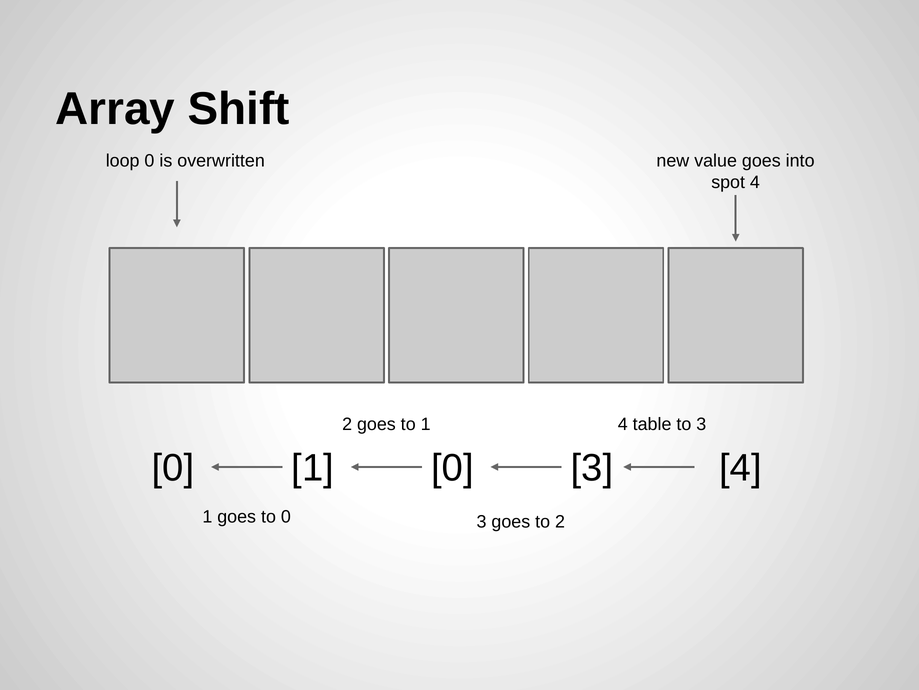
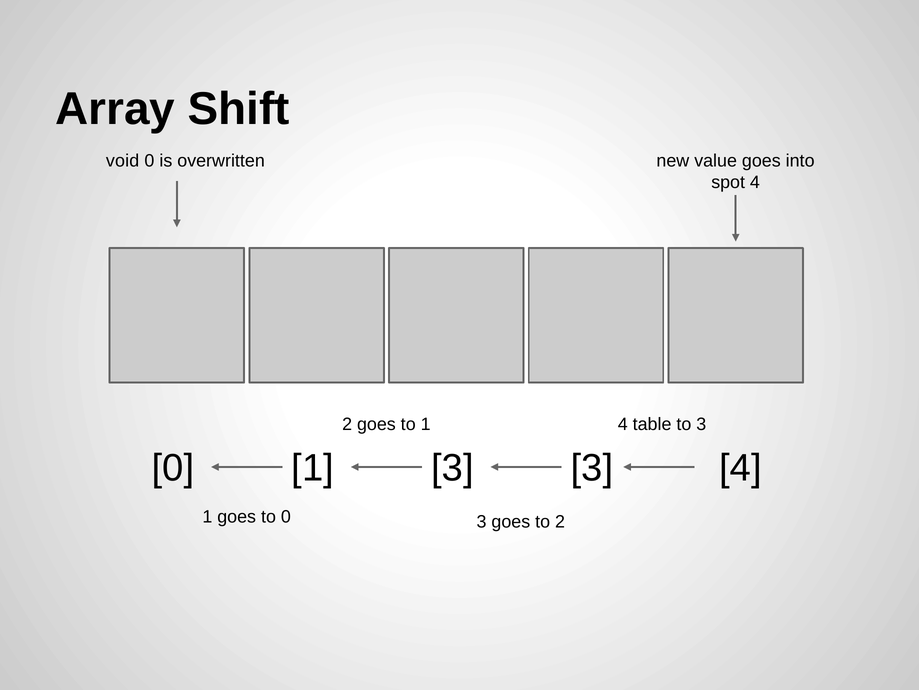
loop: loop -> void
0 1 0: 0 -> 3
